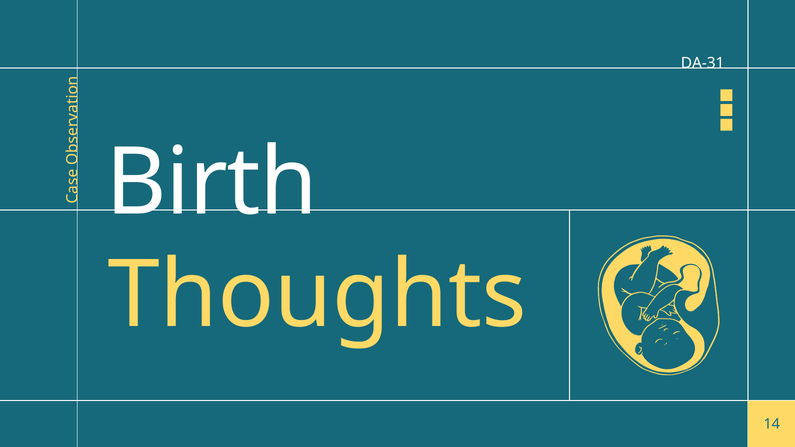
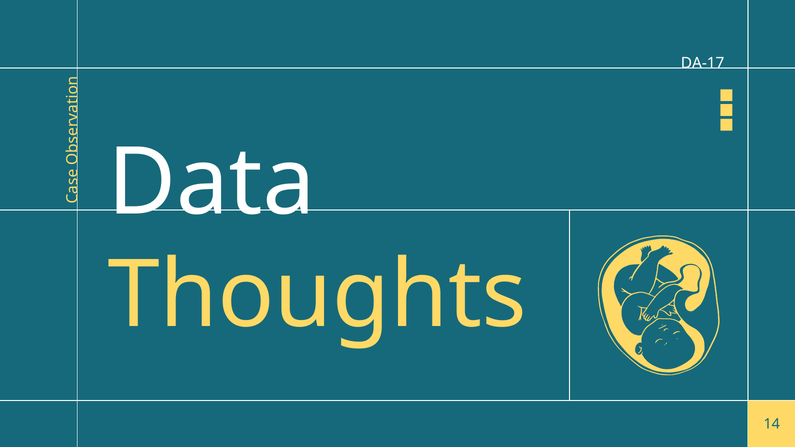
DA-31: DA-31 -> DA-17
Birth: Birth -> Data
